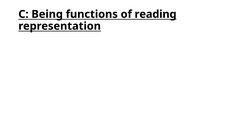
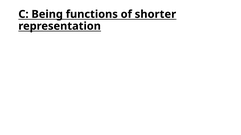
reading: reading -> shorter
